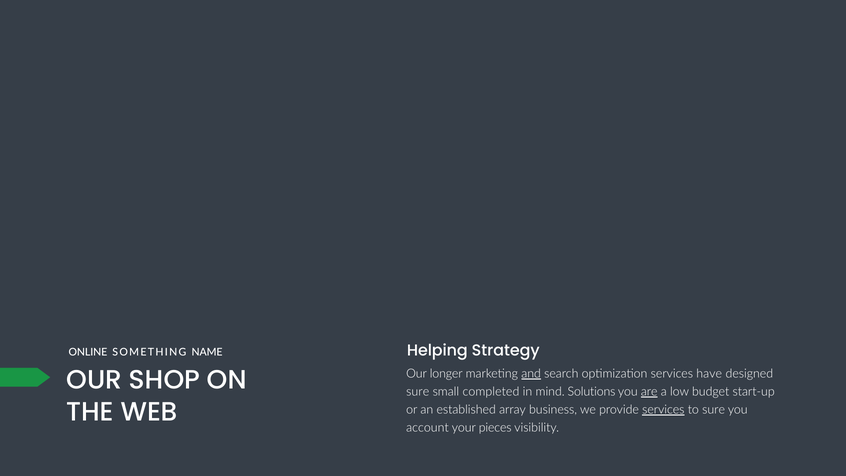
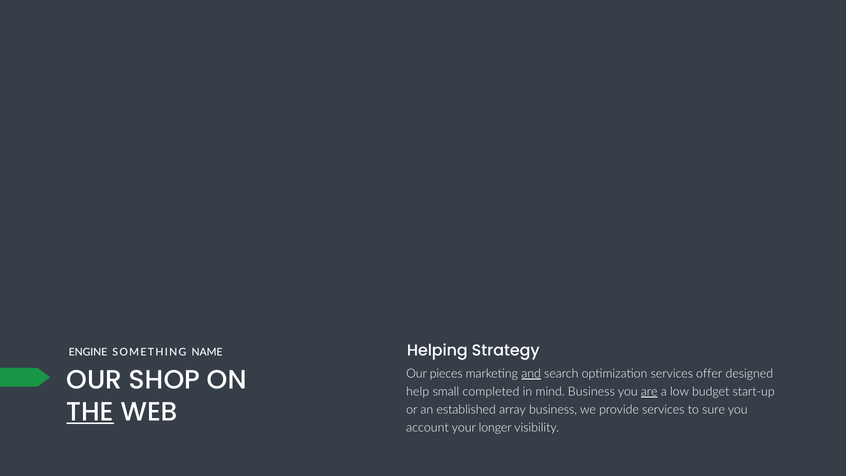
ONLINE: ONLINE -> ENGINE
longer: longer -> pieces
have: have -> offer
sure at (418, 392): sure -> help
mind Solutions: Solutions -> Business
services at (663, 410) underline: present -> none
THE underline: none -> present
pieces: pieces -> longer
